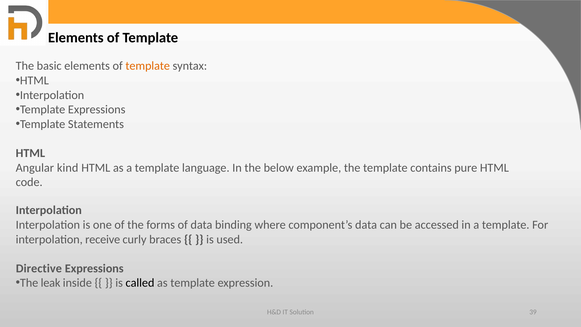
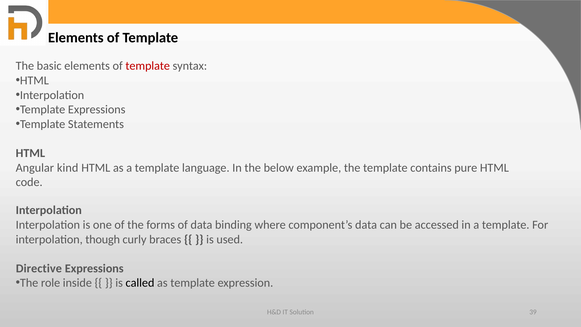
template at (148, 66) colour: orange -> red
receive: receive -> though
leak: leak -> role
